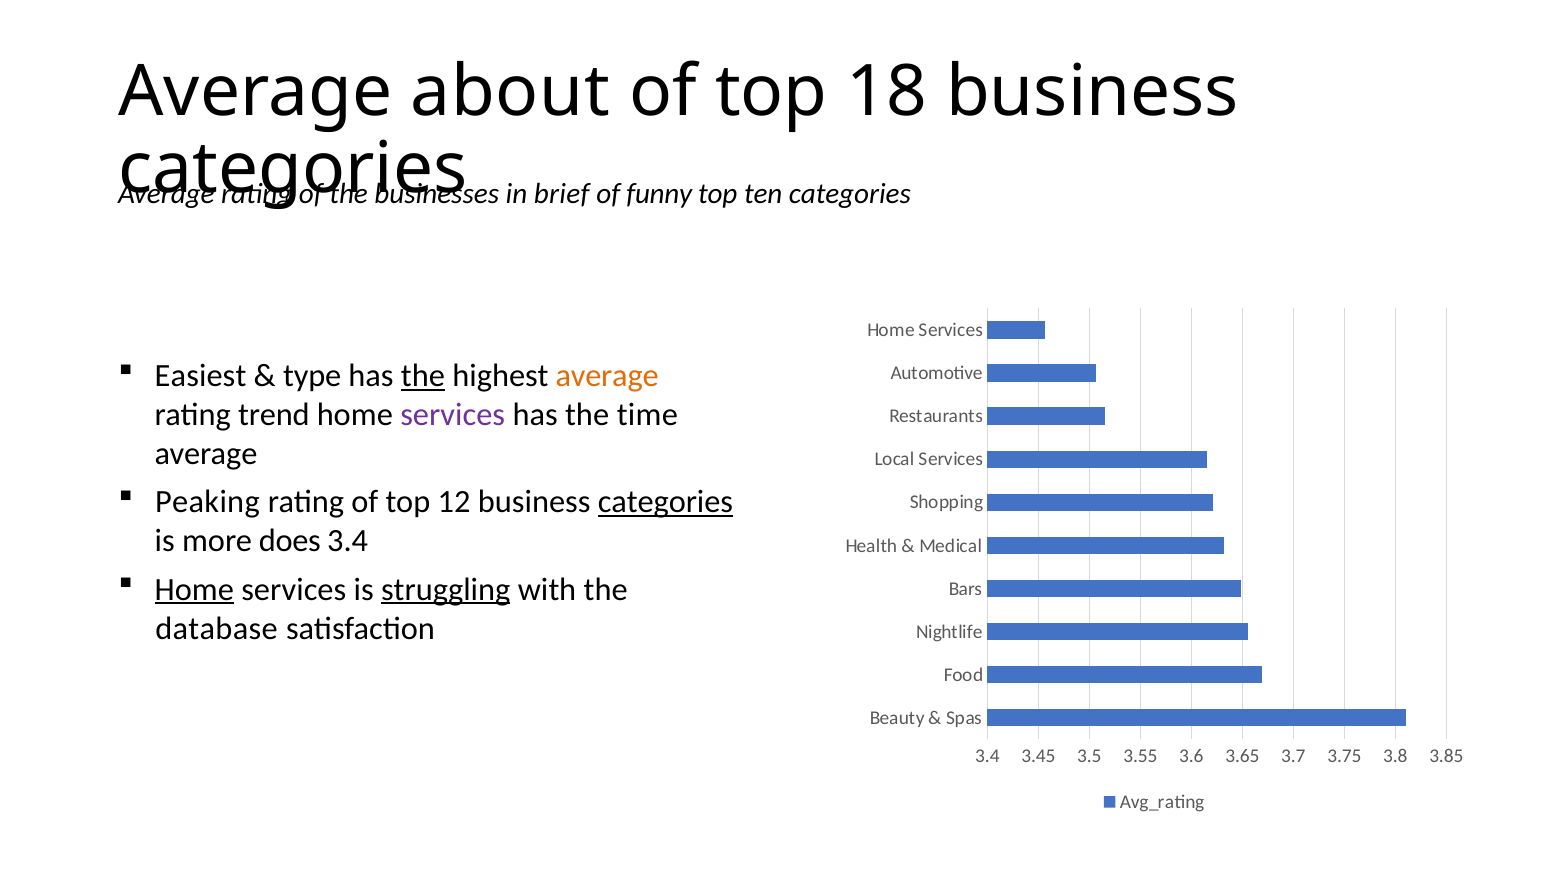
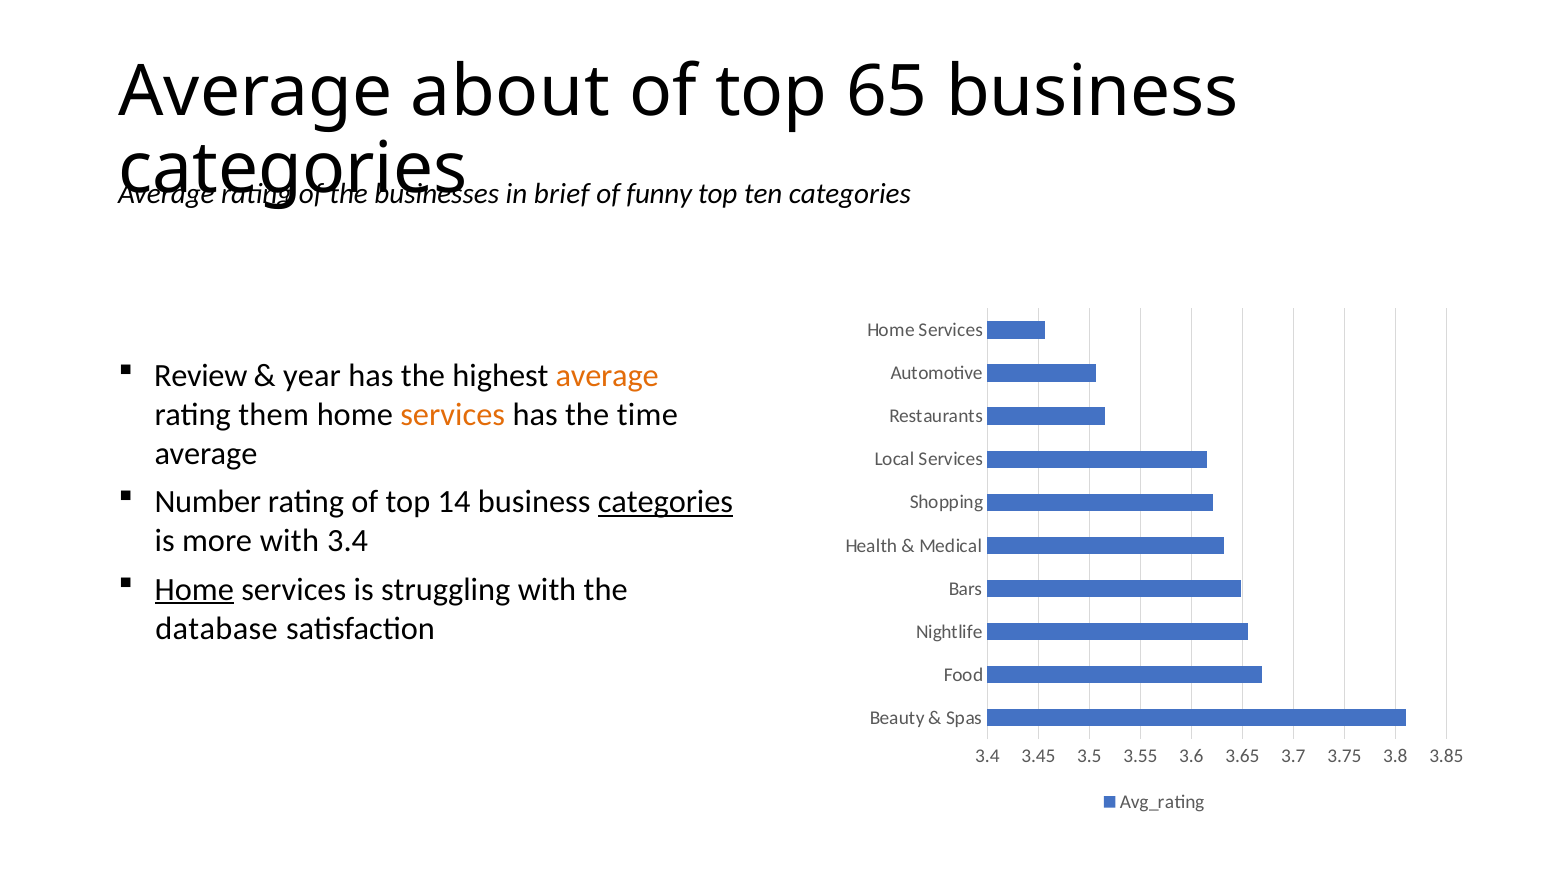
18: 18 -> 65
Easiest: Easiest -> Review
type: type -> year
the at (423, 376) underline: present -> none
trend: trend -> them
services at (453, 415) colour: purple -> orange
Peaking: Peaking -> Number
12: 12 -> 14
more does: does -> with
struggling underline: present -> none
